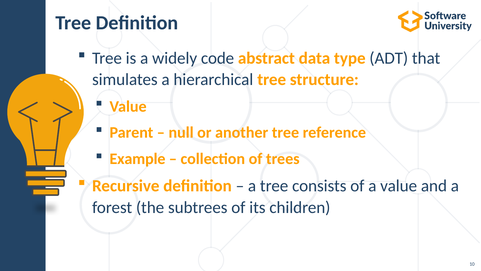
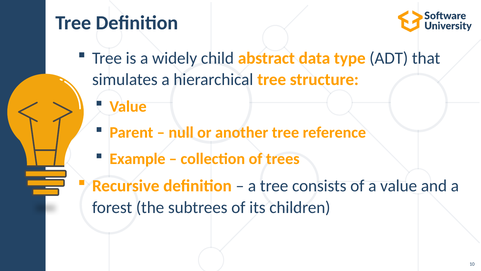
code: code -> child
